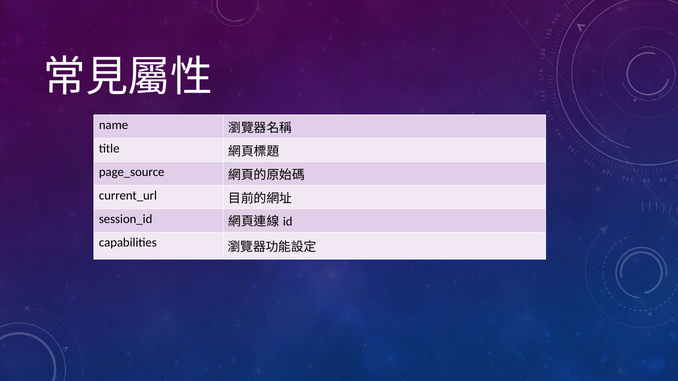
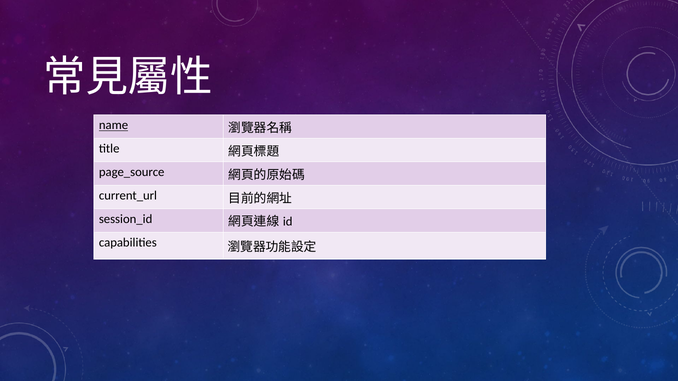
name underline: none -> present
